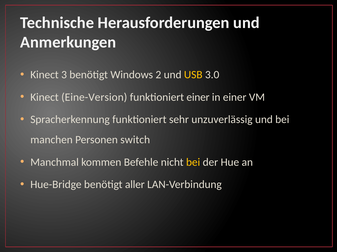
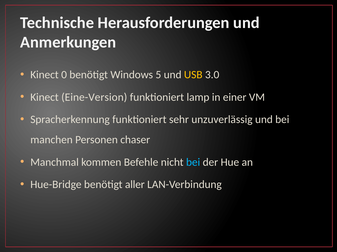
3: 3 -> 0
2: 2 -> 5
funktioniert einer: einer -> lamp
switch: switch -> chaser
bei at (193, 163) colour: yellow -> light blue
